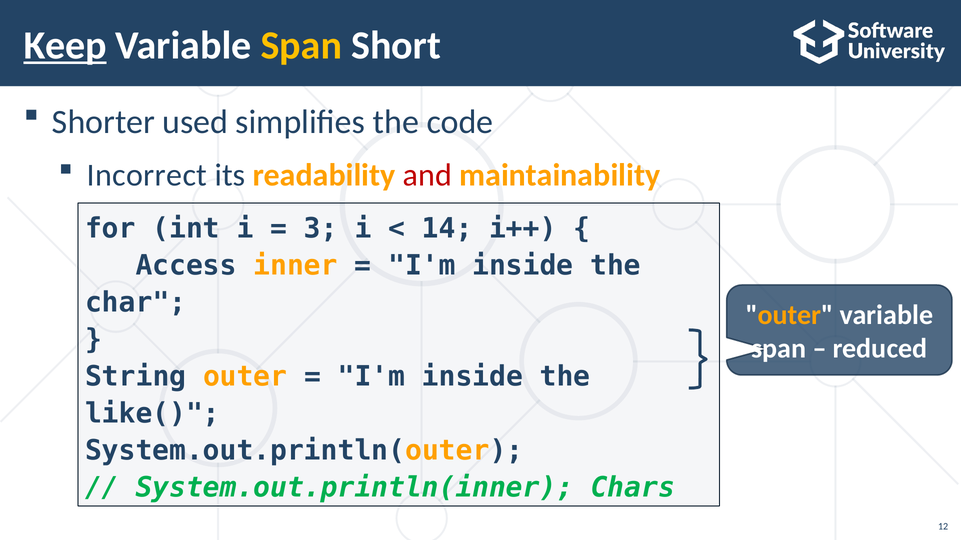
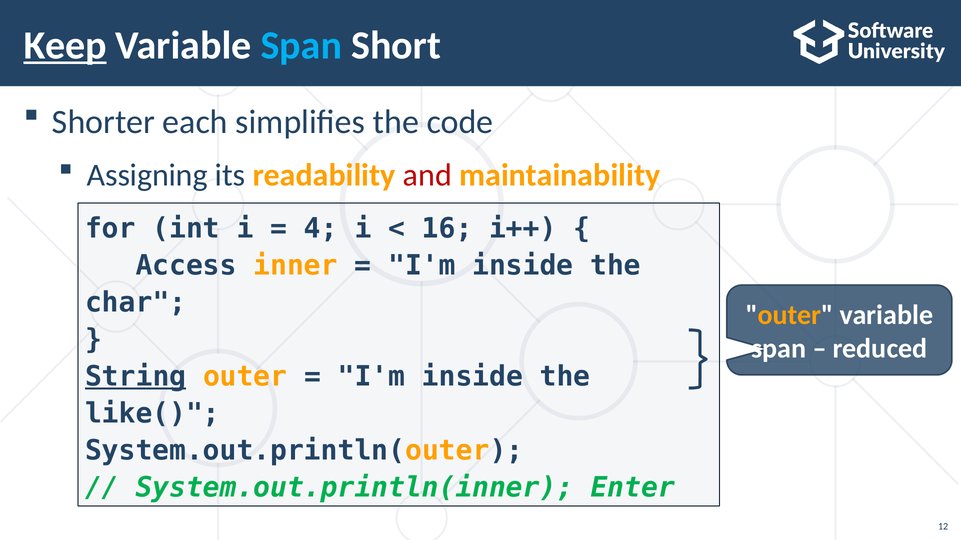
Span at (301, 46) colour: yellow -> light blue
used: used -> each
Incorrect: Incorrect -> Assigning
3: 3 -> 4
14: 14 -> 16
String underline: none -> present
Chars: Chars -> Enter
